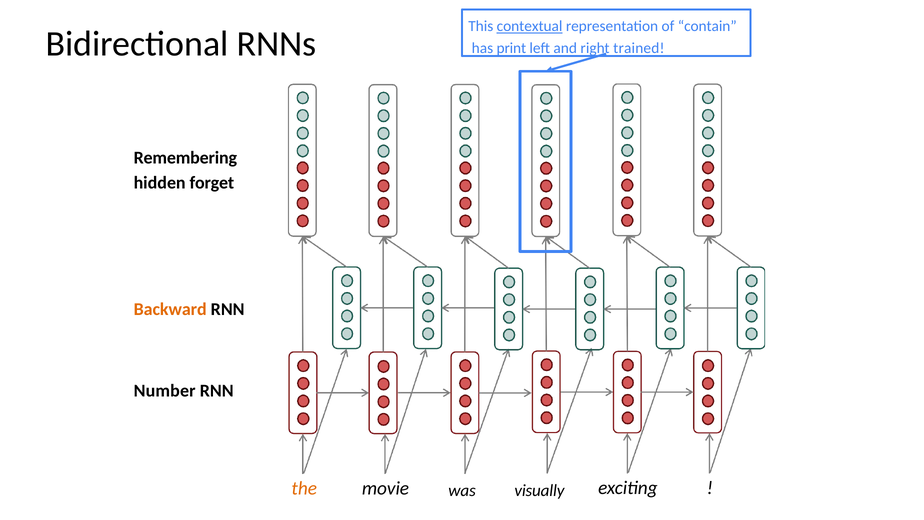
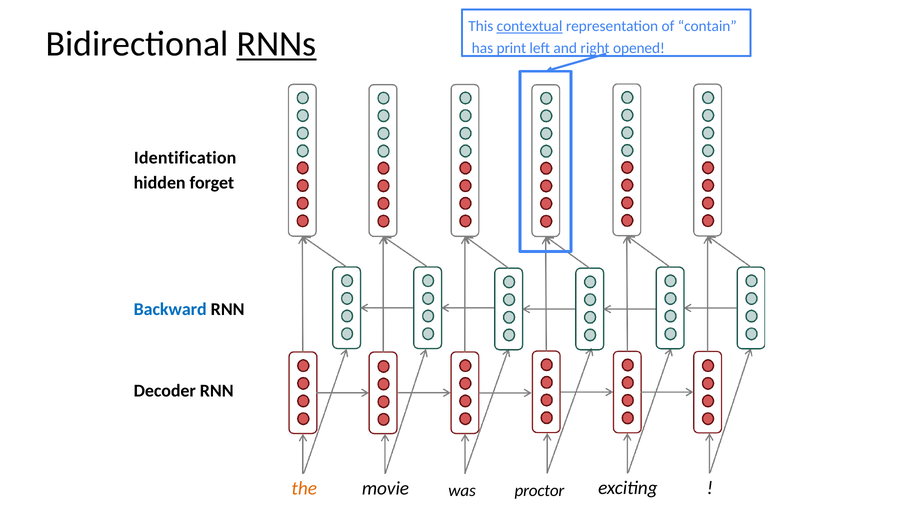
RNNs underline: none -> present
trained: trained -> opened
Remembering: Remembering -> Identification
Backward colour: orange -> blue
Number: Number -> Decoder
visually: visually -> proctor
